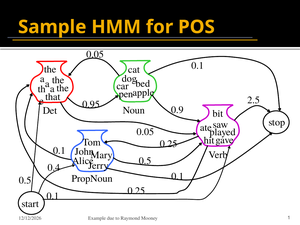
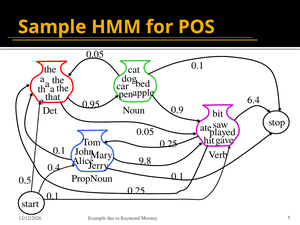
2.5: 2.5 -> 6.4
0.5 at (145, 161): 0.5 -> 9.8
